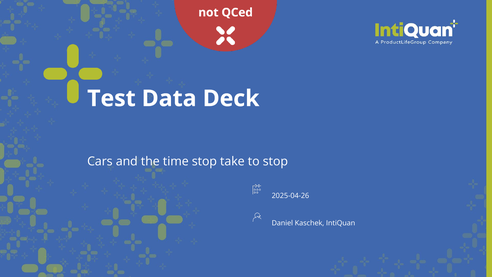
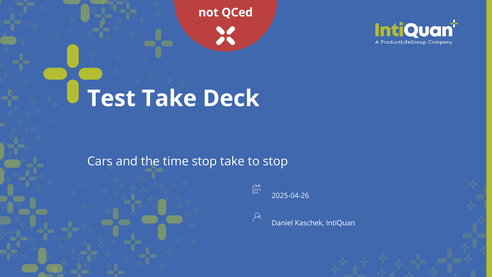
Test Data: Data -> Take
